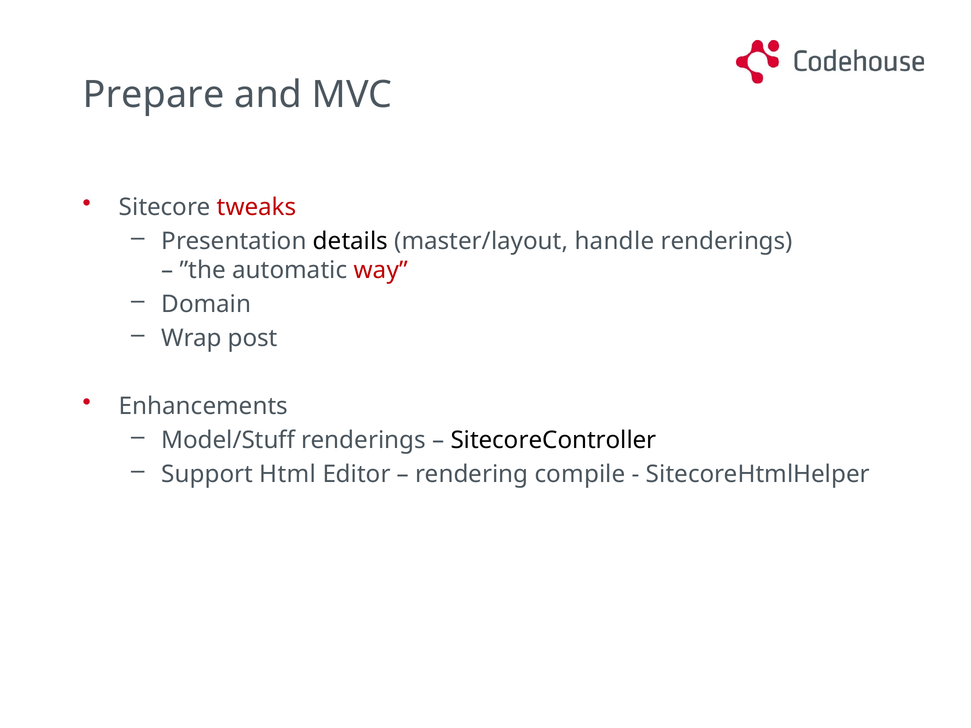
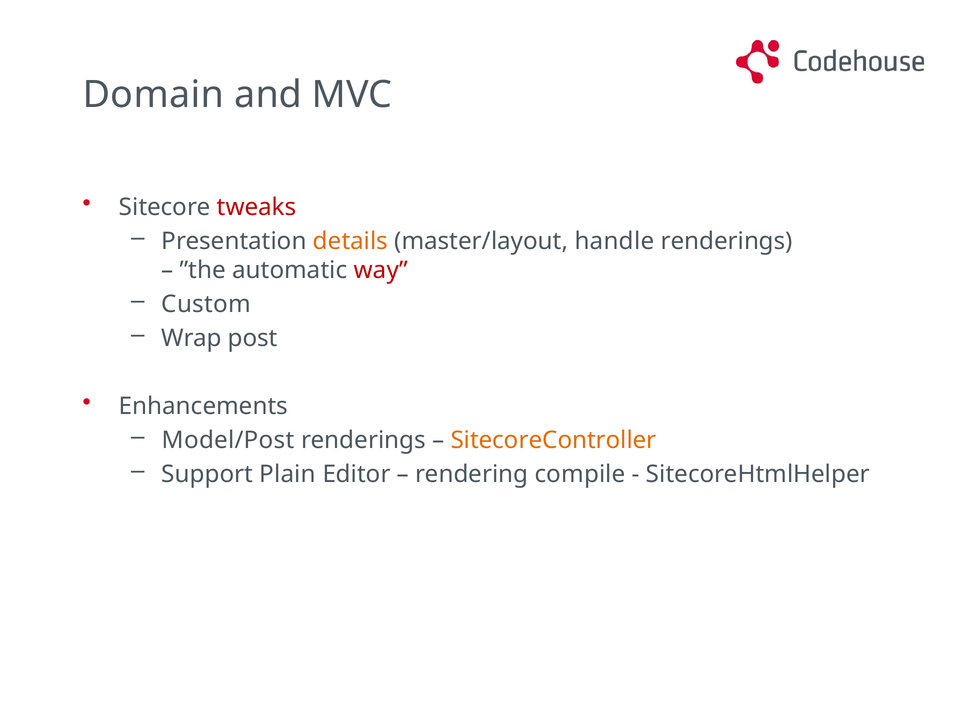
Prepare: Prepare -> Domain
details colour: black -> orange
Domain: Domain -> Custom
Model/Stuff: Model/Stuff -> Model/Post
SitecoreController colour: black -> orange
Html: Html -> Plain
